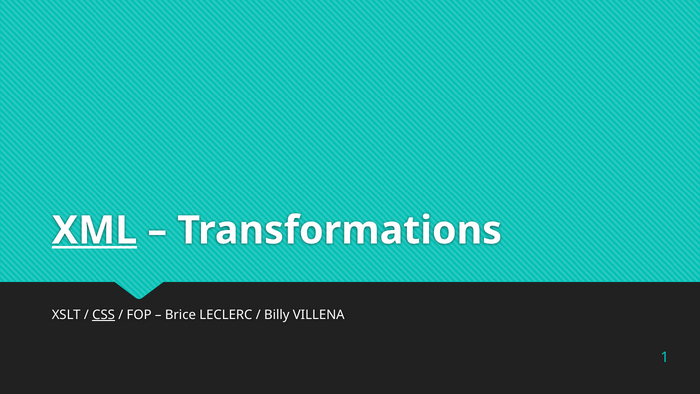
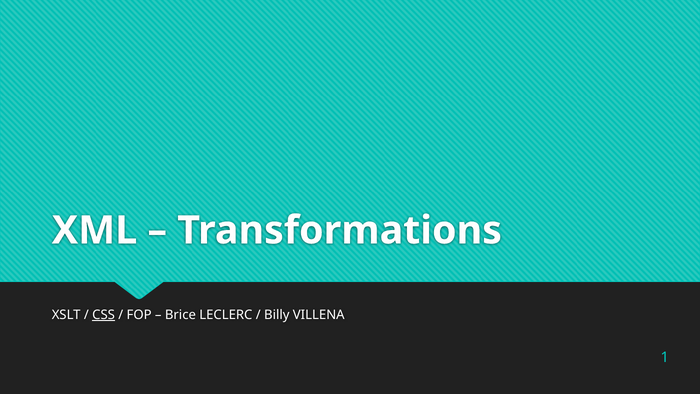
XML underline: present -> none
